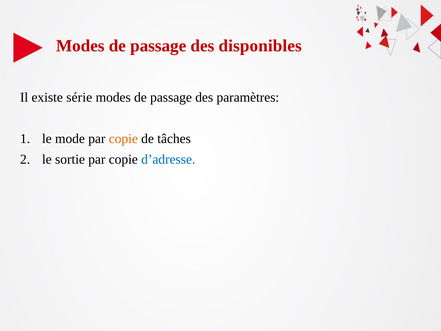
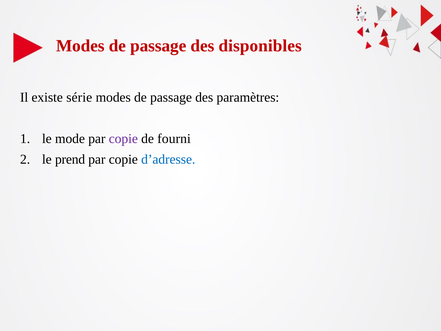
copie at (123, 139) colour: orange -> purple
tâches: tâches -> fourni
sortie: sortie -> prend
